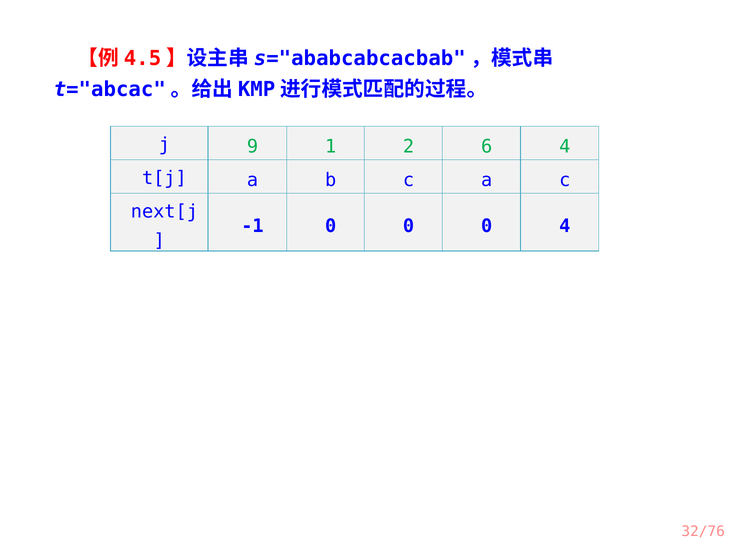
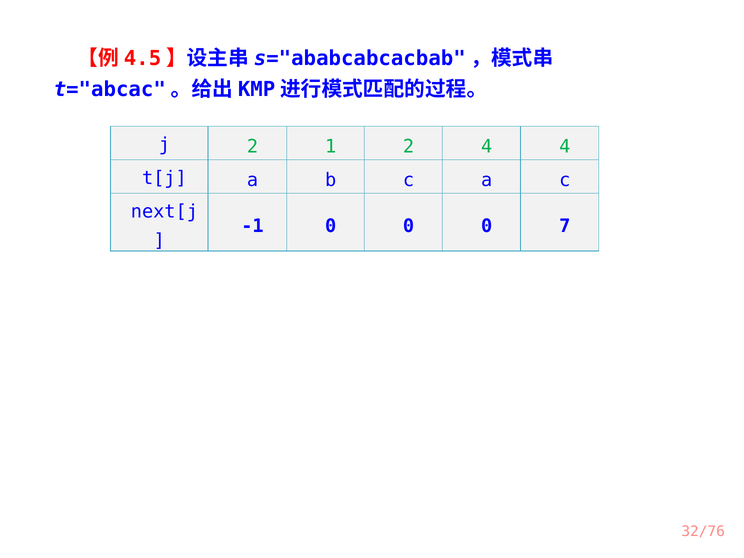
j 9: 9 -> 2
2 6: 6 -> 4
0 4: 4 -> 7
